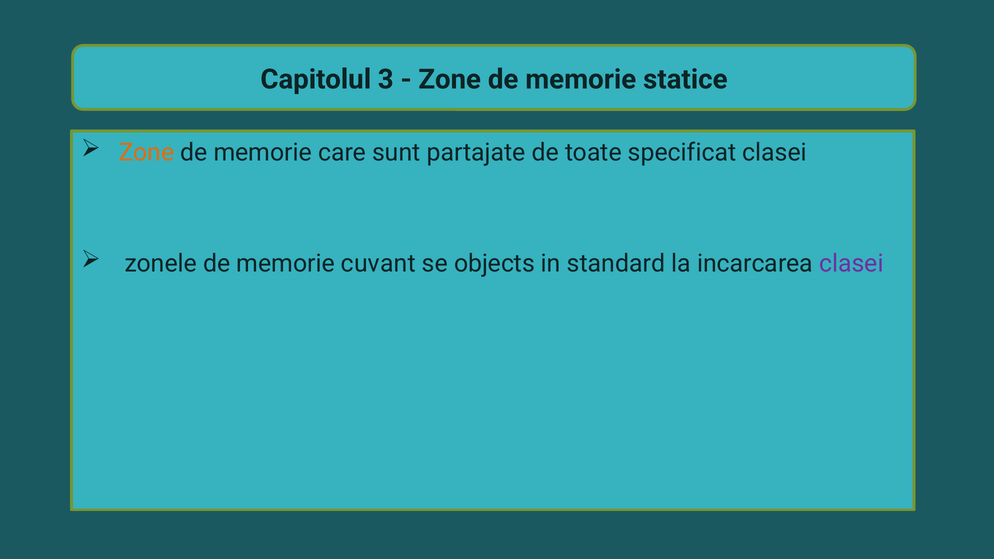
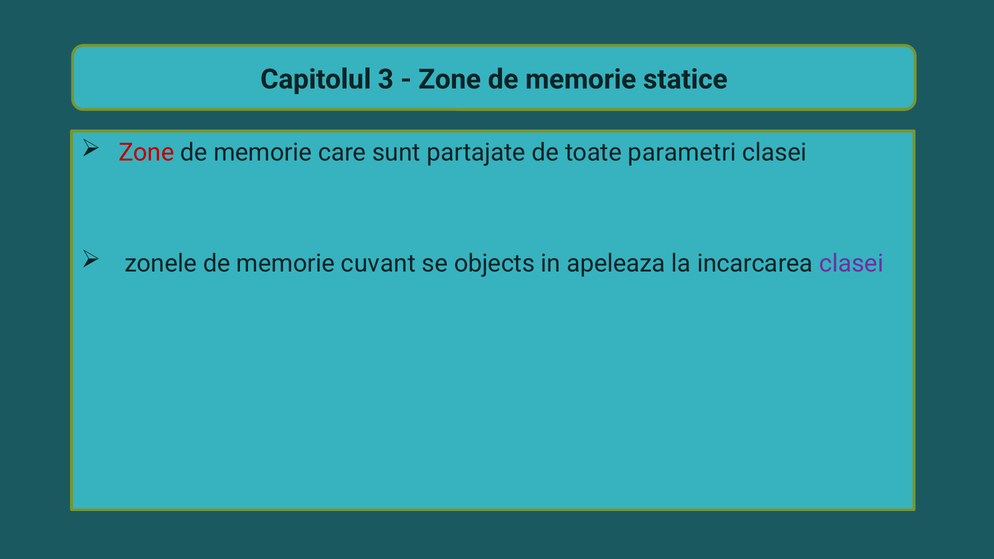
Zone at (146, 152) colour: orange -> red
specificat: specificat -> parametri
standard: standard -> apeleaza
